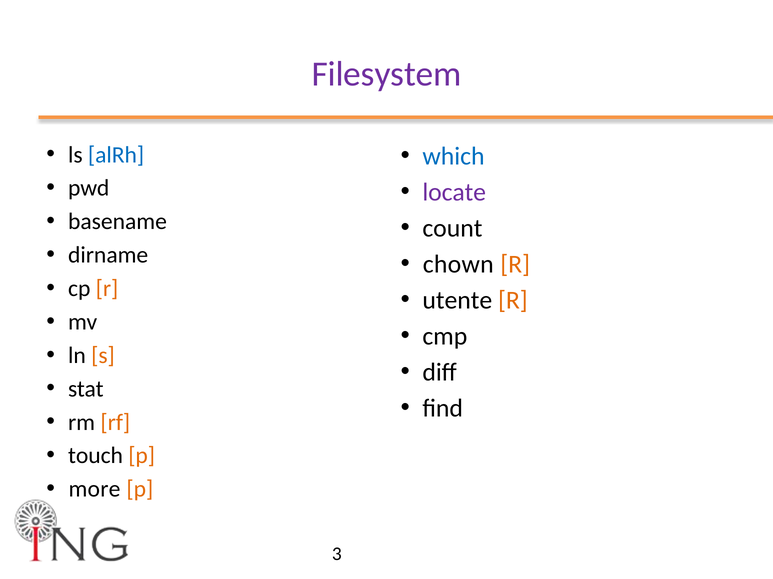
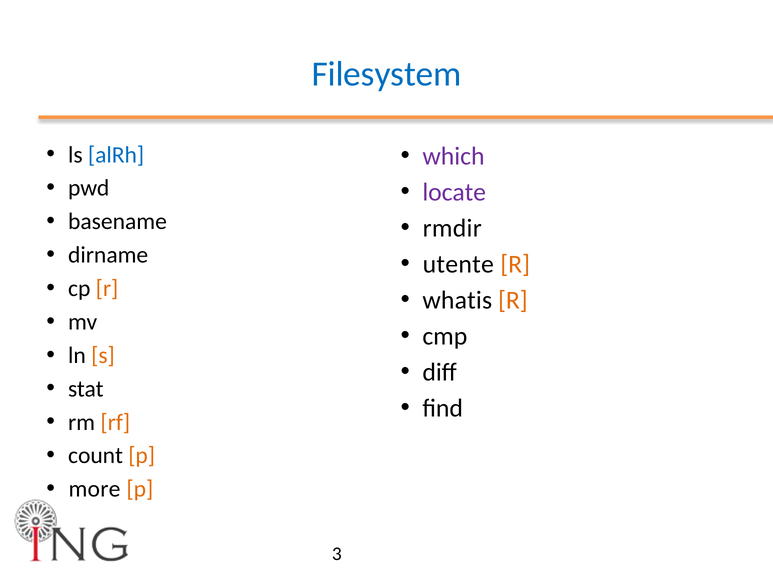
Filesystem colour: purple -> blue
which colour: blue -> purple
count: count -> rmdir
chown: chown -> utente
utente: utente -> whatis
touch: touch -> count
